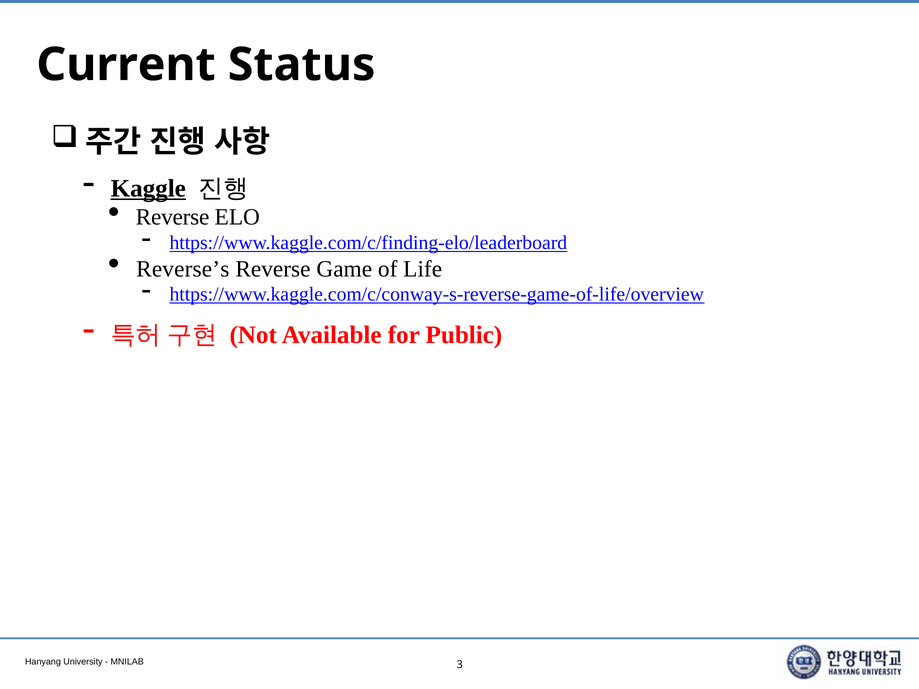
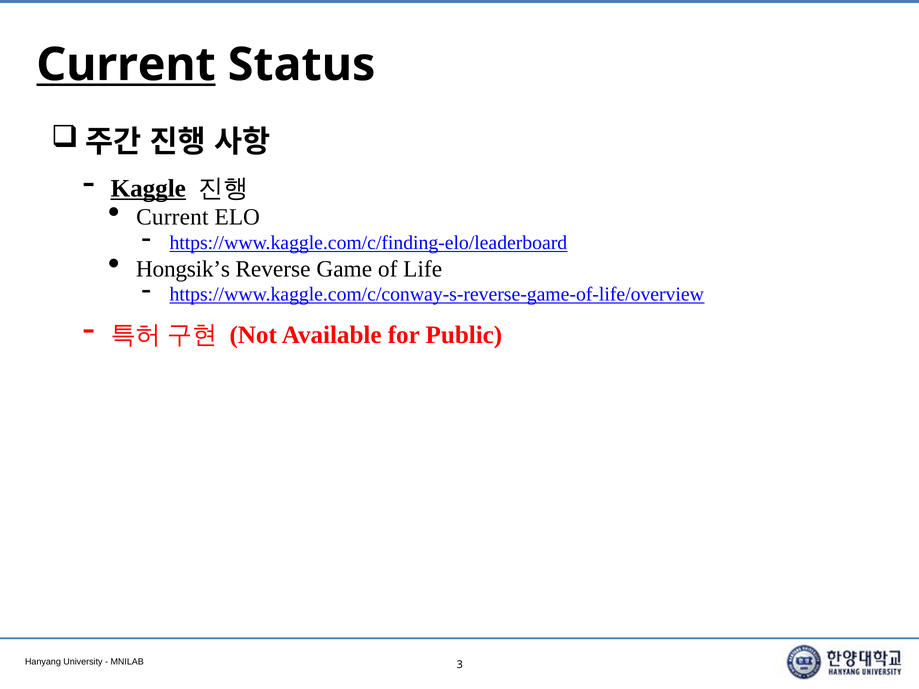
Current at (126, 65) underline: none -> present
Reverse at (173, 217): Reverse -> Current
Reverse’s: Reverse’s -> Hongsik’s
